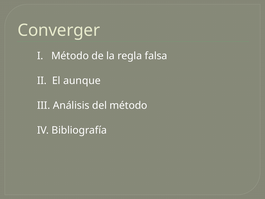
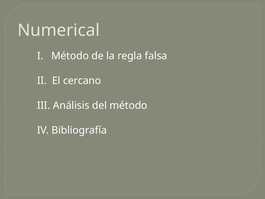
Converger: Converger -> Numerical
aunque: aunque -> cercano
